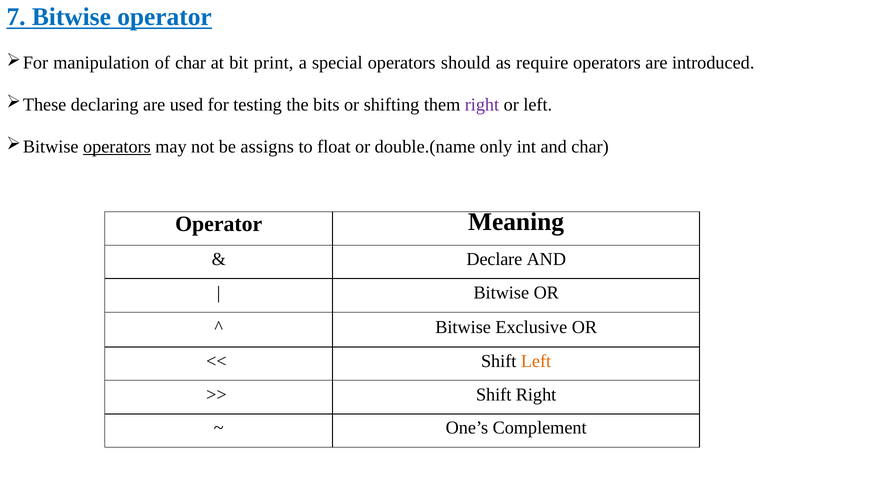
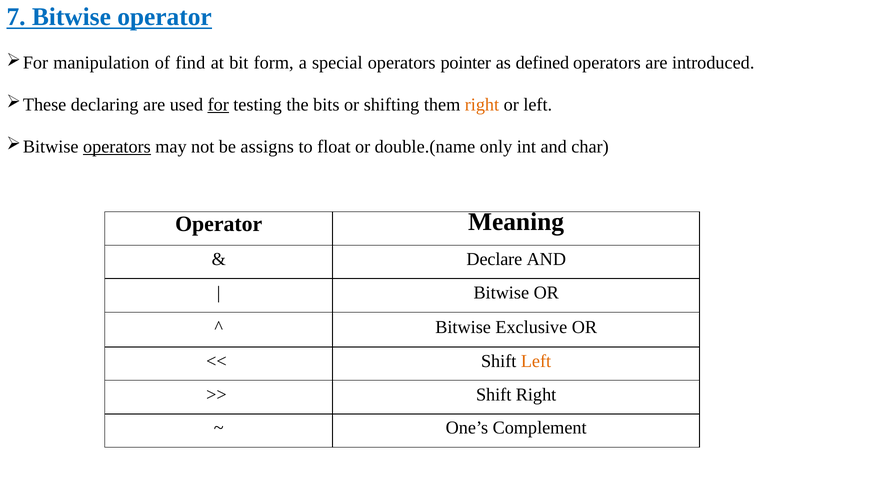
of char: char -> find
print: print -> form
should: should -> pointer
require: require -> defined
for underline: none -> present
right at (482, 105) colour: purple -> orange
